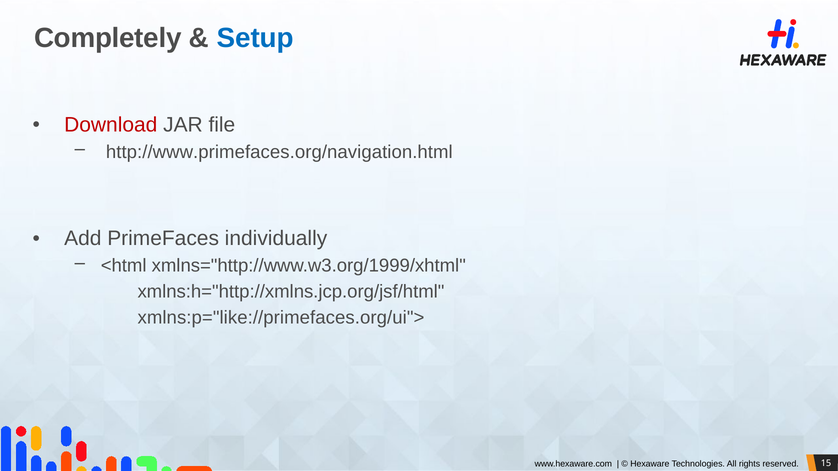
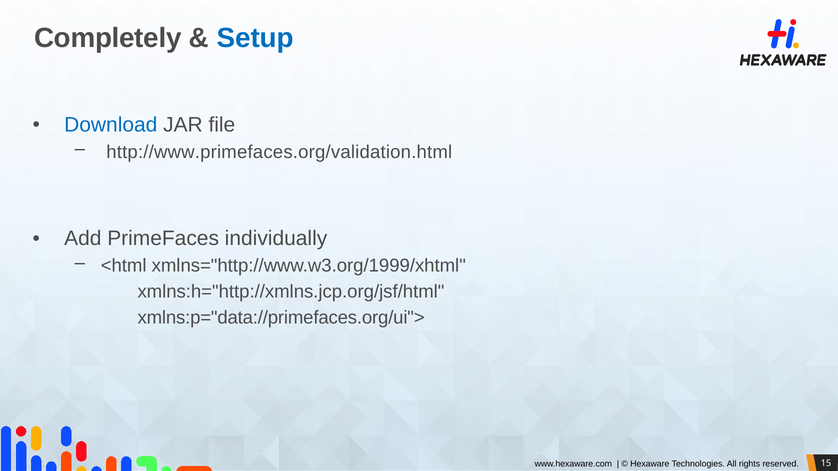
Download colour: red -> blue
http://www.primefaces.org/navigation.html: http://www.primefaces.org/navigation.html -> http://www.primefaces.org/validation.html
xmlns:p="like://primefaces.org/ui">: xmlns:p="like://primefaces.org/ui"> -> xmlns:p="data://primefaces.org/ui">
